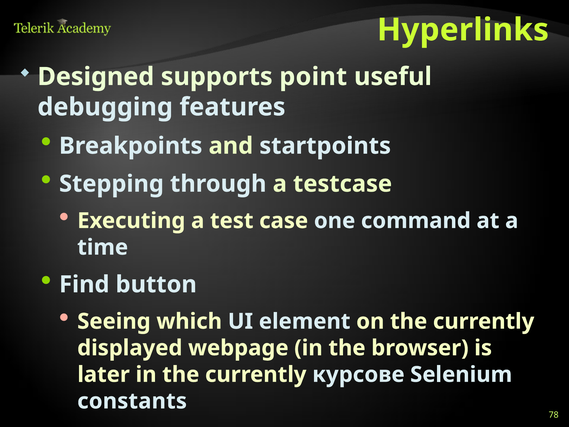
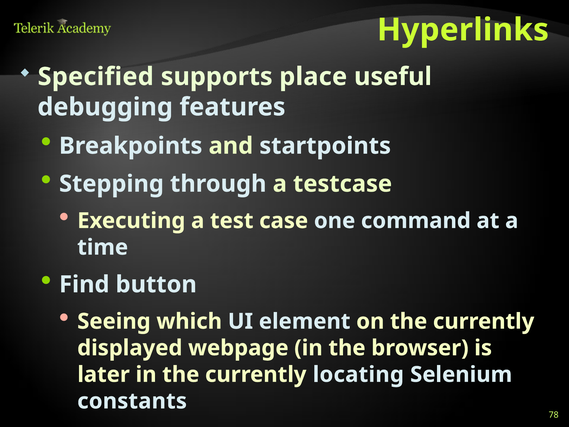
Designed: Designed -> Specified
point: point -> place
курсове: курсове -> locating
